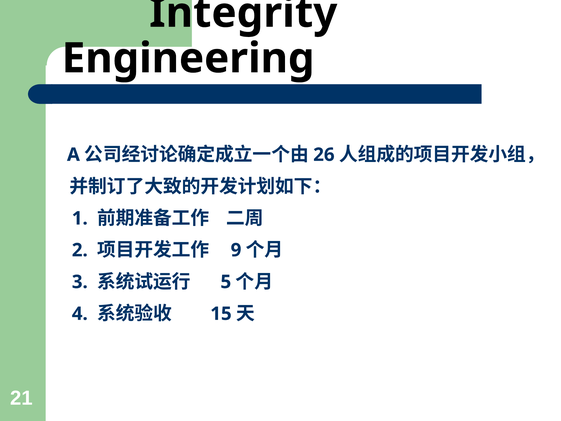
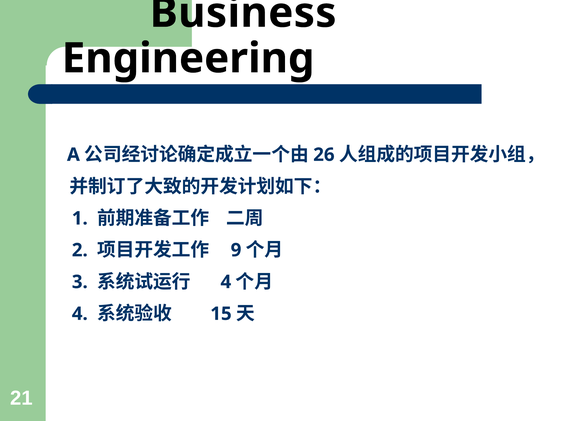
Integrity: Integrity -> Business
5 at (226, 282): 5 -> 4
